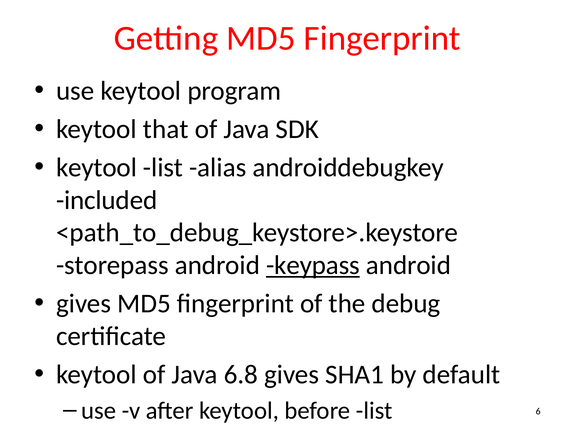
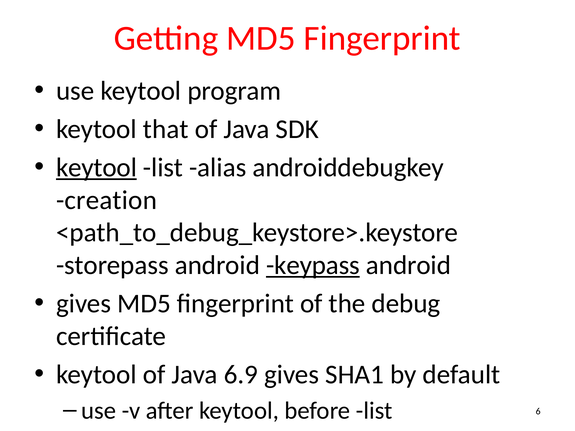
keytool at (97, 168) underline: none -> present
included: included -> creation
6.8: 6.8 -> 6.9
